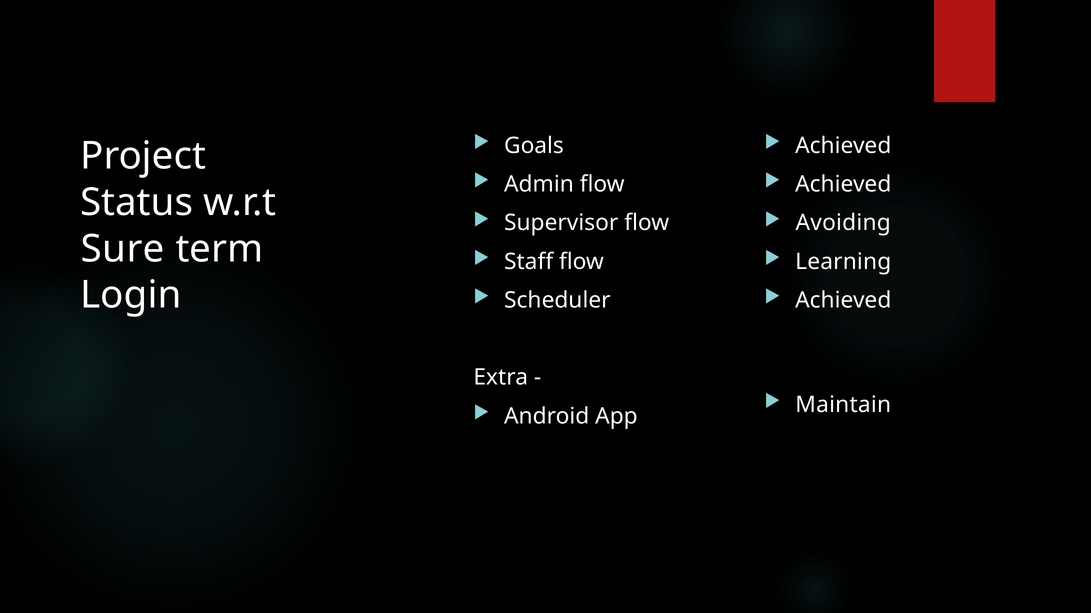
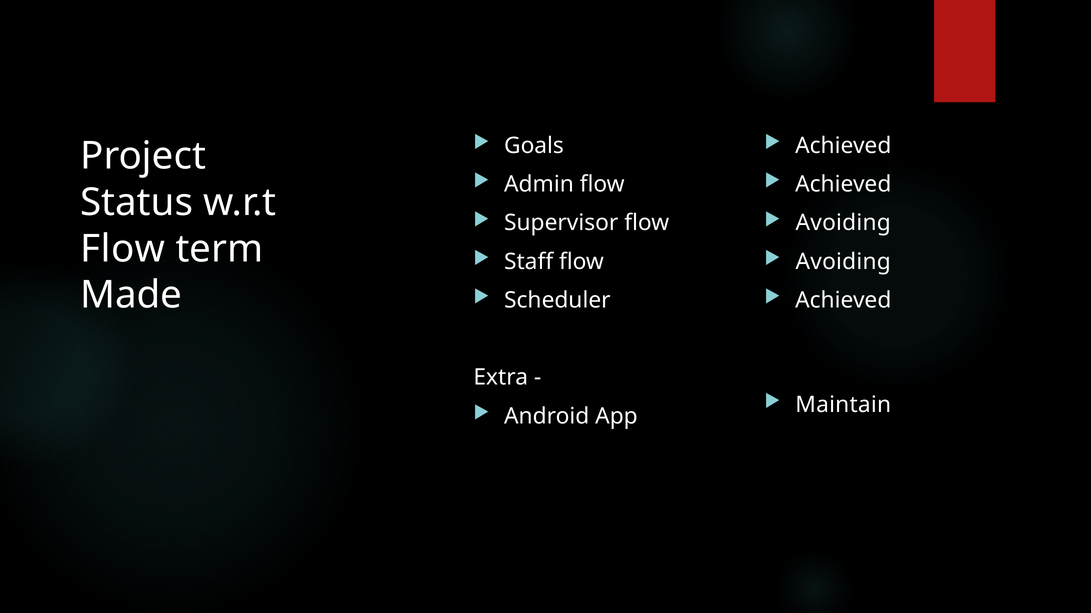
Sure at (123, 249): Sure -> Flow
Learning at (843, 262): Learning -> Avoiding
Login: Login -> Made
